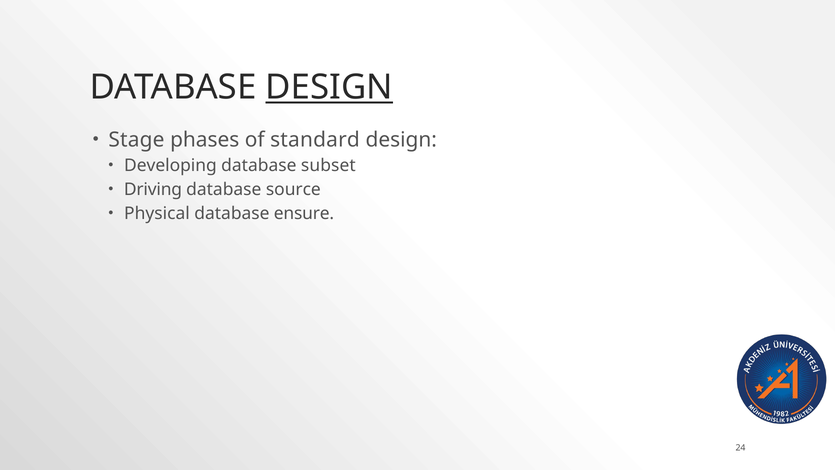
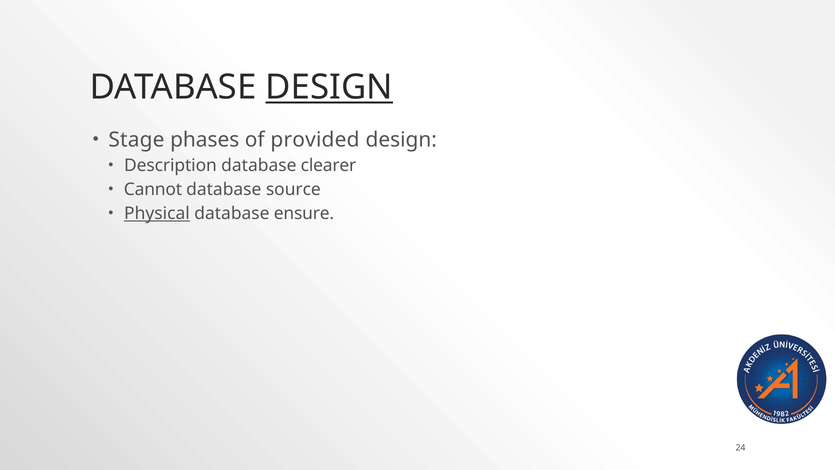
standard: standard -> provided
Developing: Developing -> Description
subset: subset -> clearer
Driving: Driving -> Cannot
Physical underline: none -> present
